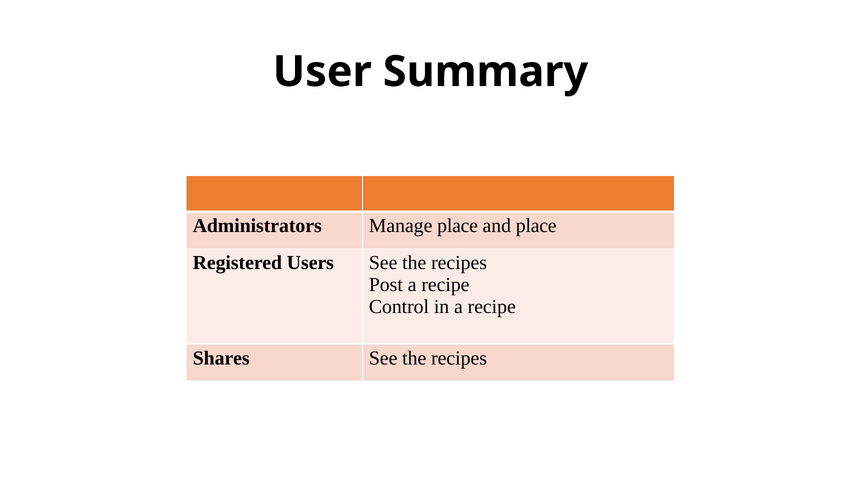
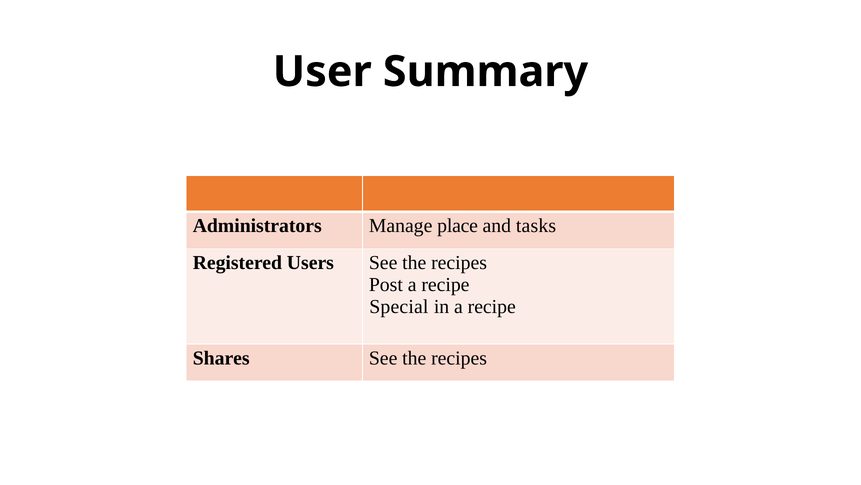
and place: place -> tasks
Control: Control -> Special
